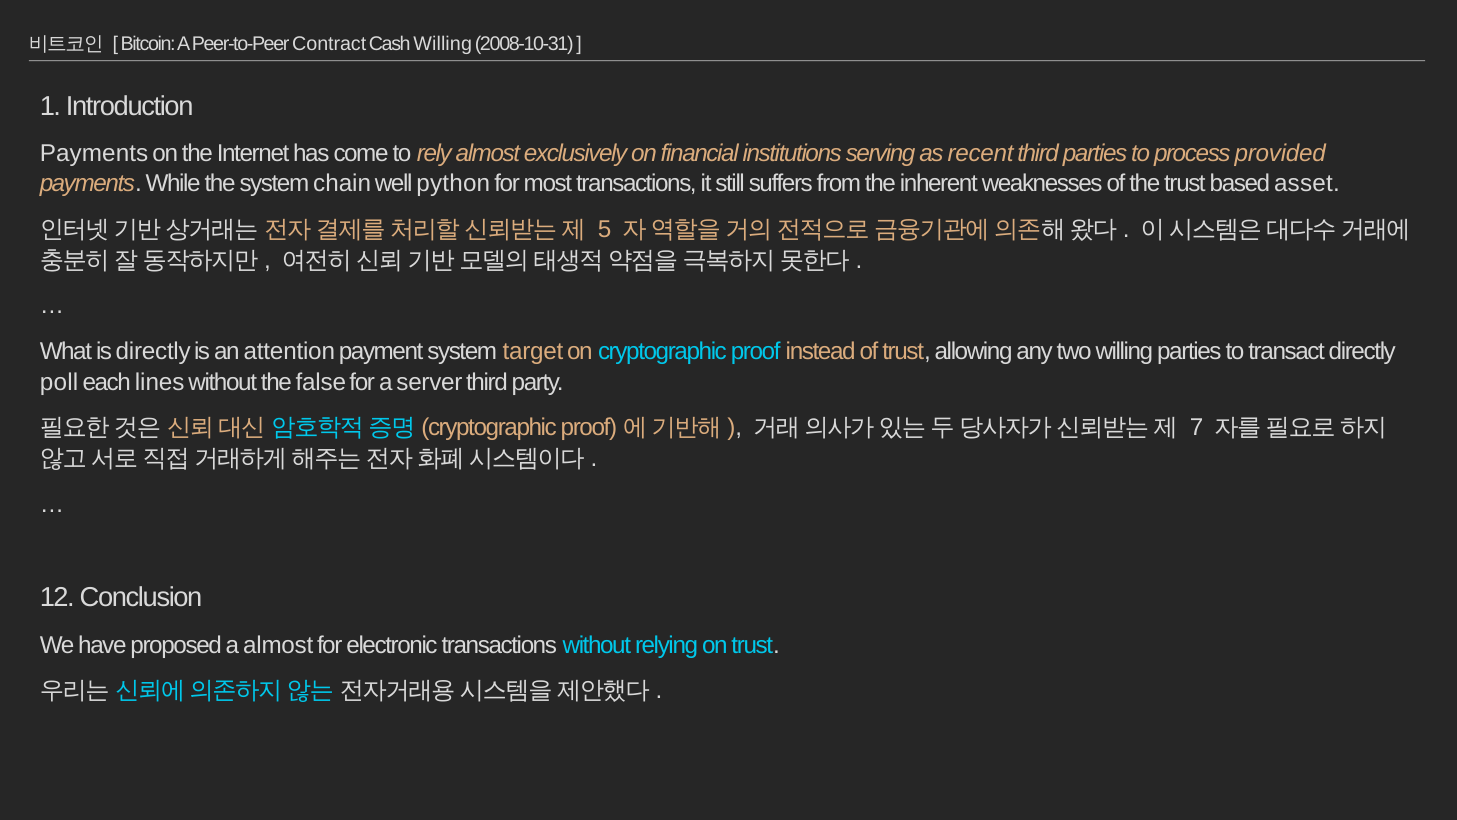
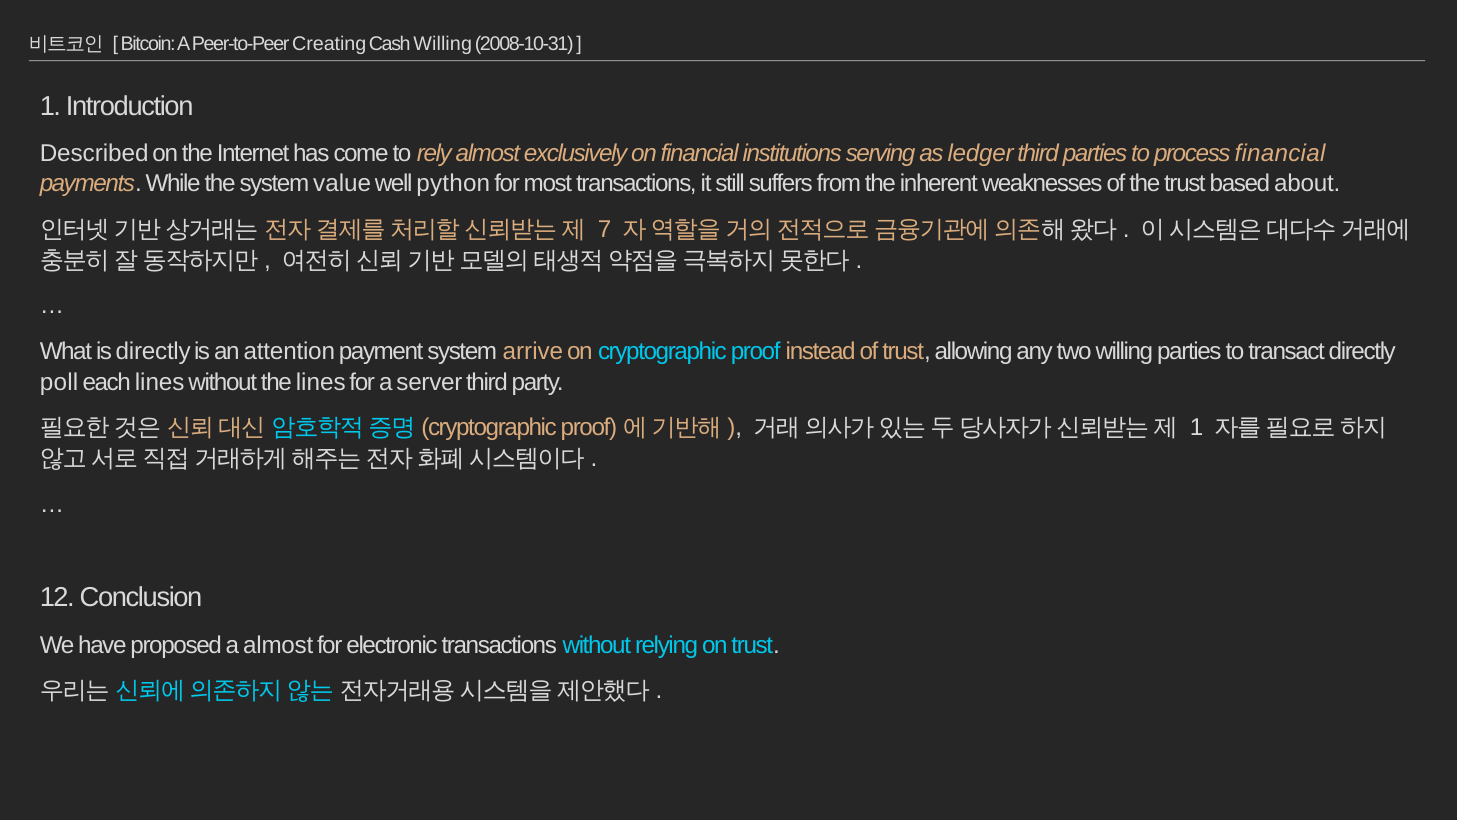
Contract: Contract -> Creating
Payments at (94, 153): Payments -> Described
recent: recent -> ledger
process provided: provided -> financial
chain: chain -> value
asset: asset -> about
5: 5 -> 7
target: target -> arrive
the false: false -> lines
7 at (1197, 428): 7 -> 1
